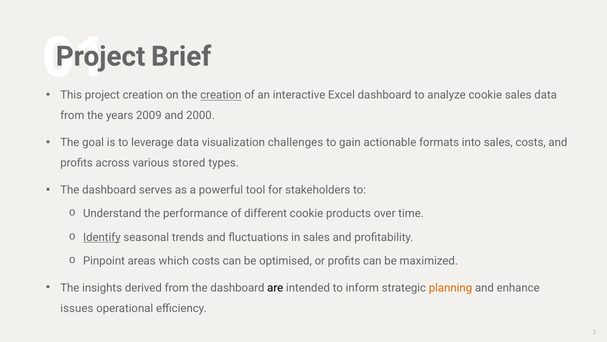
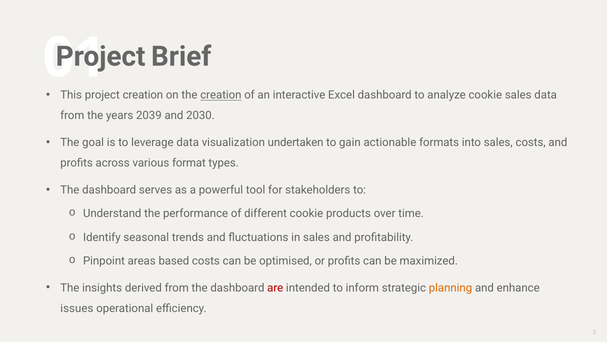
2009: 2009 -> 2039
2000: 2000 -> 2030
challenges: challenges -> undertaken
stored: stored -> format
Identify underline: present -> none
which: which -> based
are colour: black -> red
